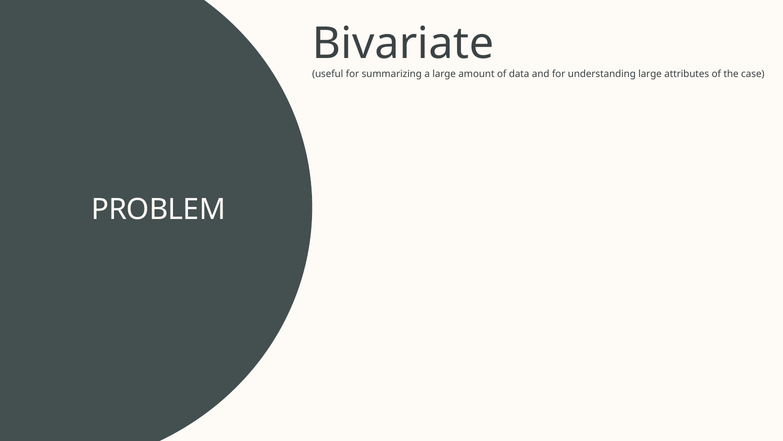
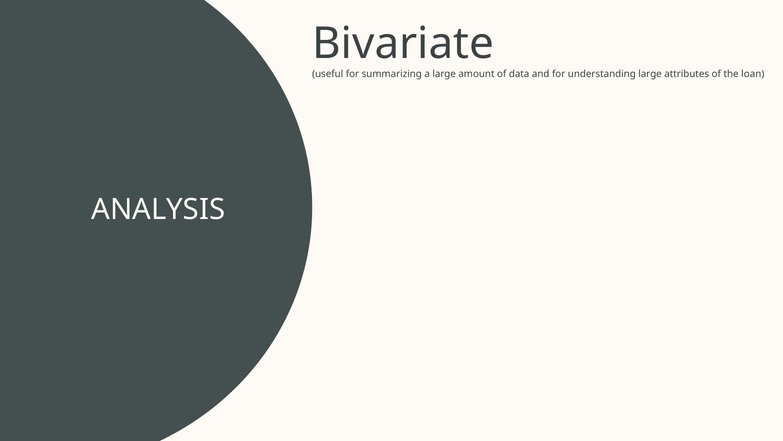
case: case -> loan
PROBLEM: PROBLEM -> ANALYSIS
